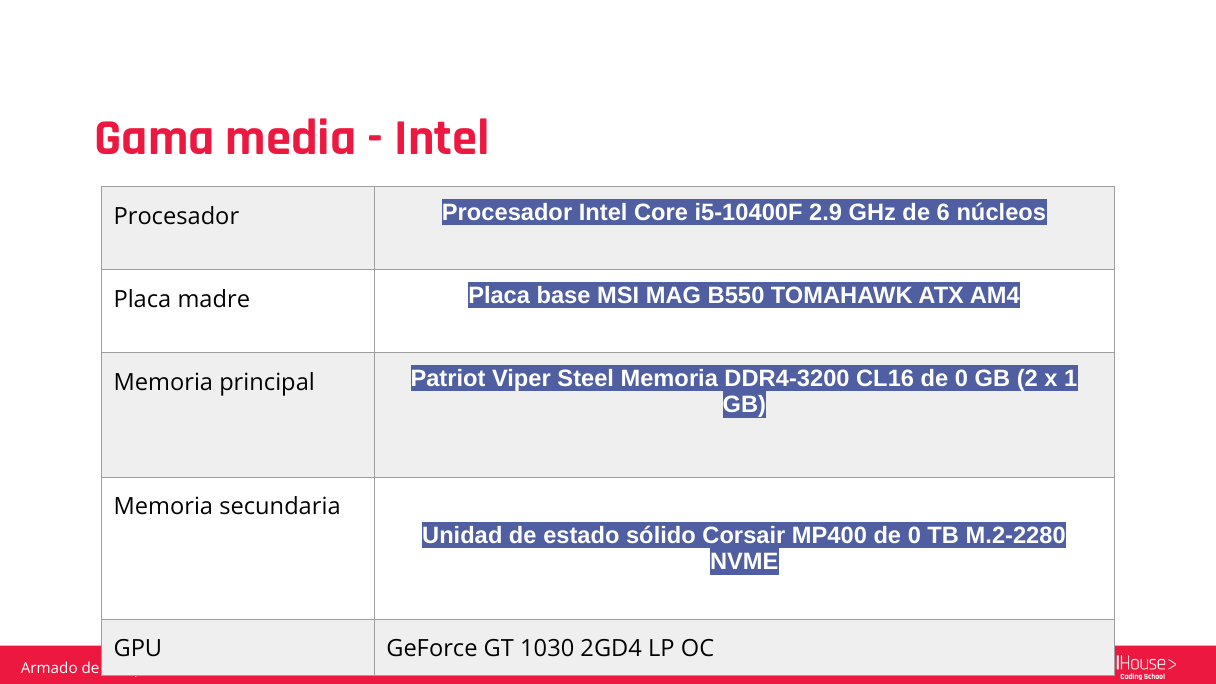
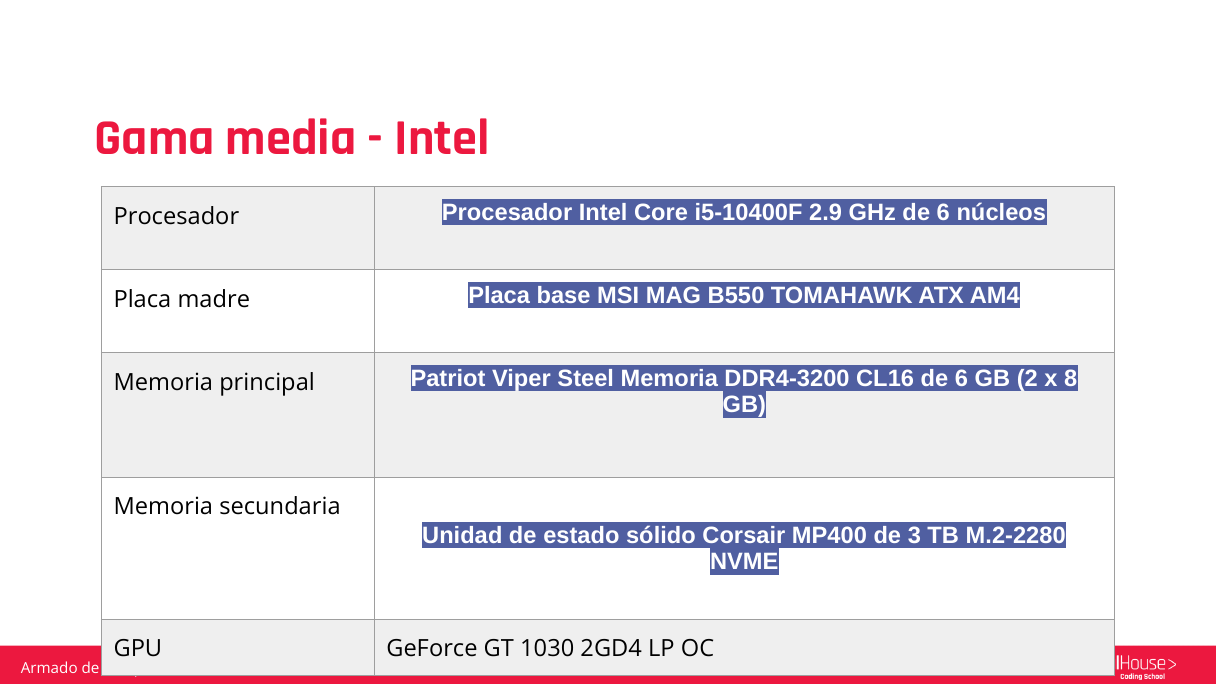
CL16 de 0: 0 -> 6
1: 1 -> 8
MP400 de 0: 0 -> 3
